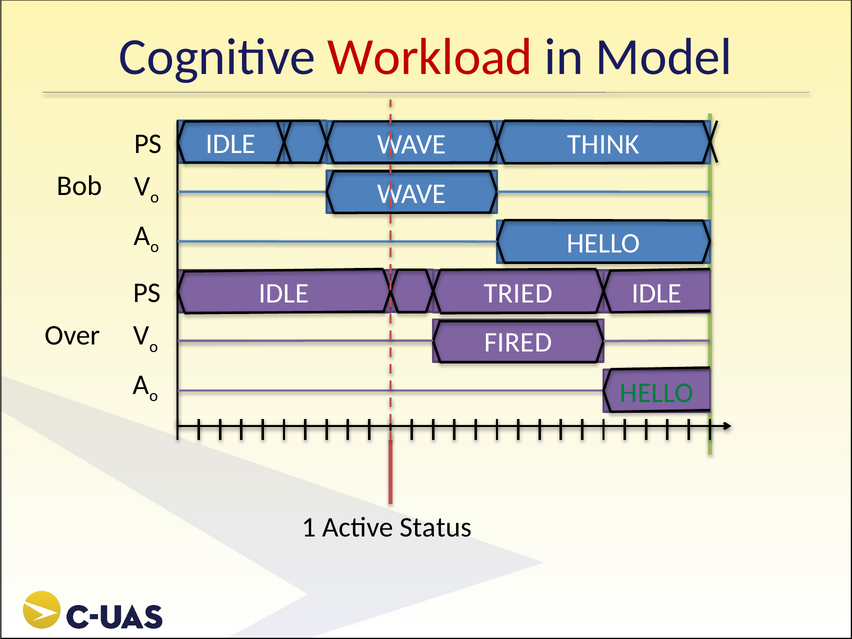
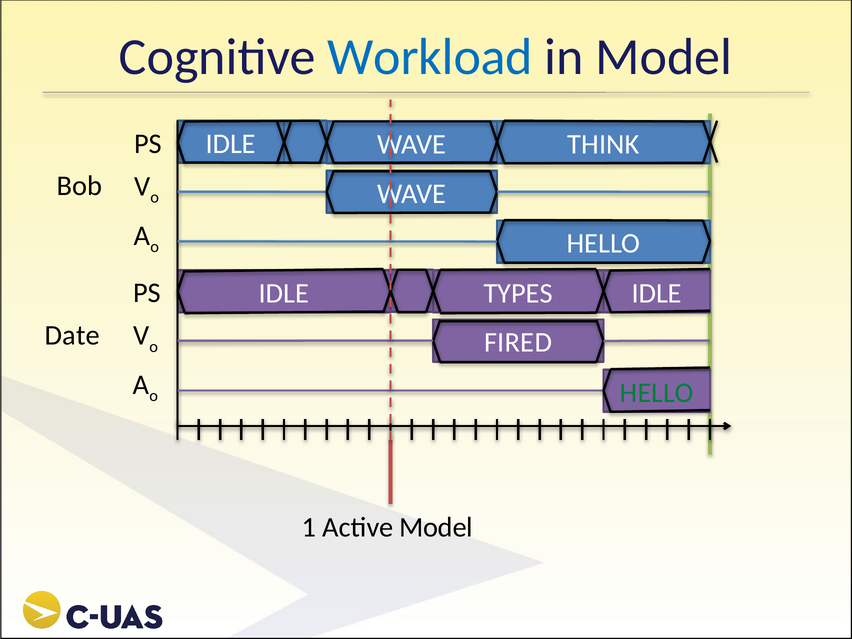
Workload colour: red -> blue
TRIED: TRIED -> TYPES
Over: Over -> Date
Active Status: Status -> Model
